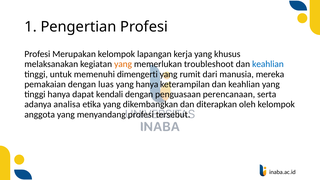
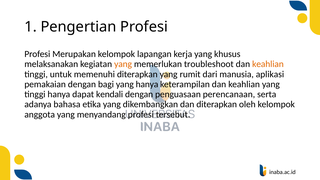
keahlian at (268, 64) colour: blue -> orange
memenuhi dimengerti: dimengerti -> diterapkan
mereka: mereka -> aplikasi
luas: luas -> bagi
analisa: analisa -> bahasa
